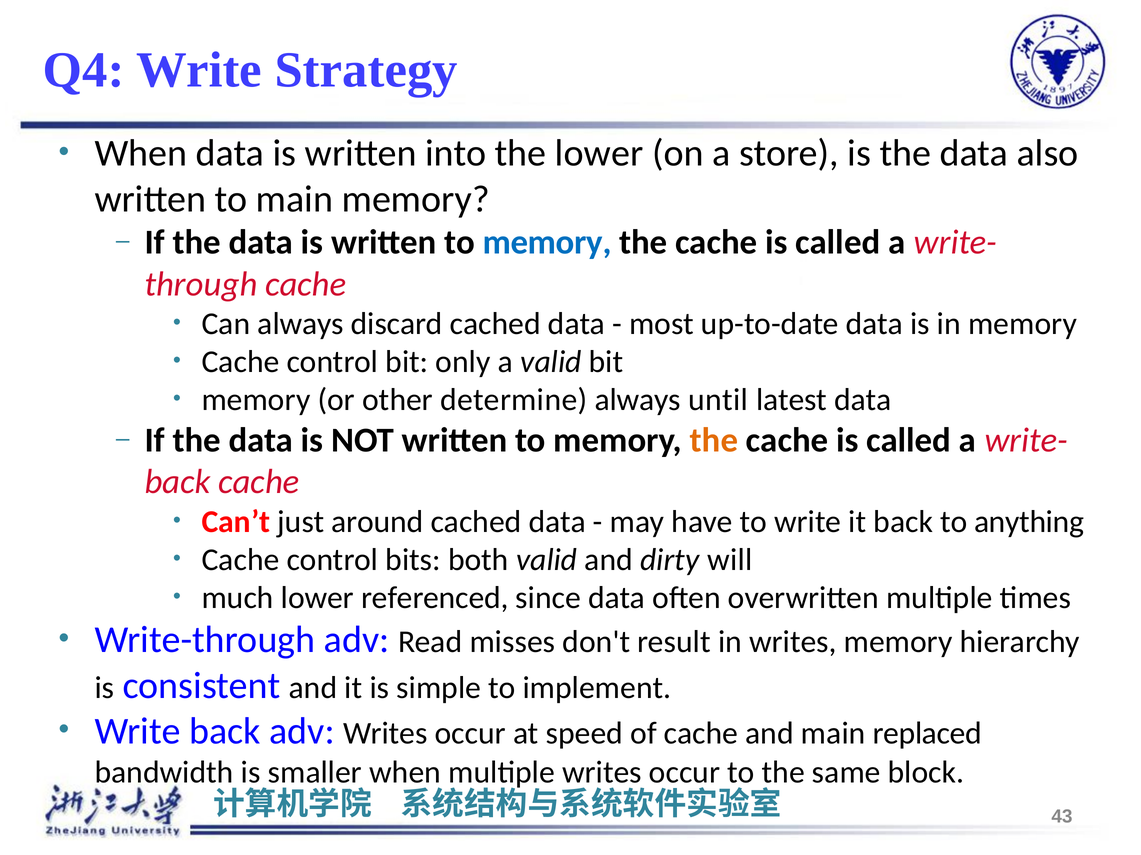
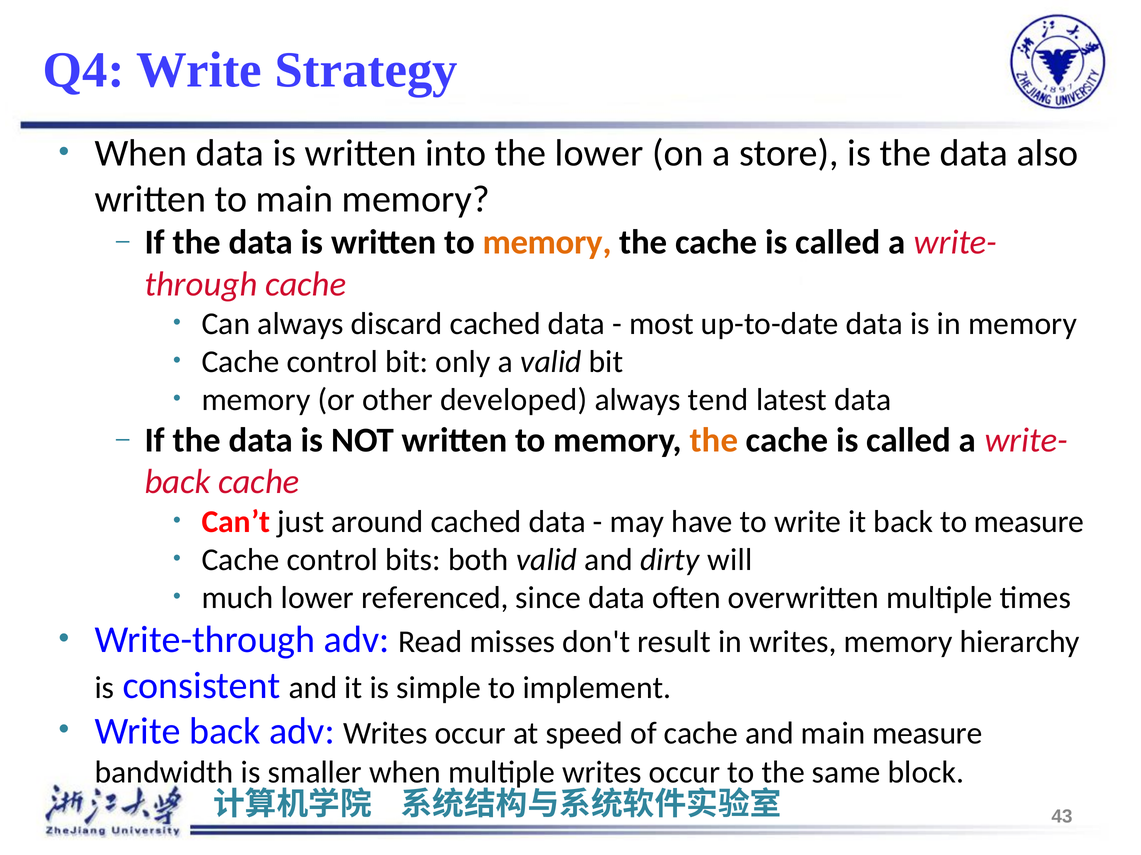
memory at (547, 243) colour: blue -> orange
determine: determine -> developed
until: until -> tend
to anything: anything -> measure
main replaced: replaced -> measure
